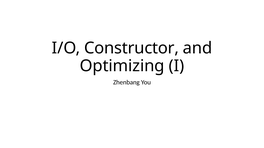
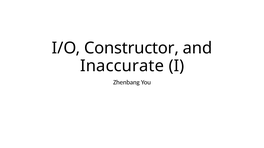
Optimizing: Optimizing -> Inaccurate
